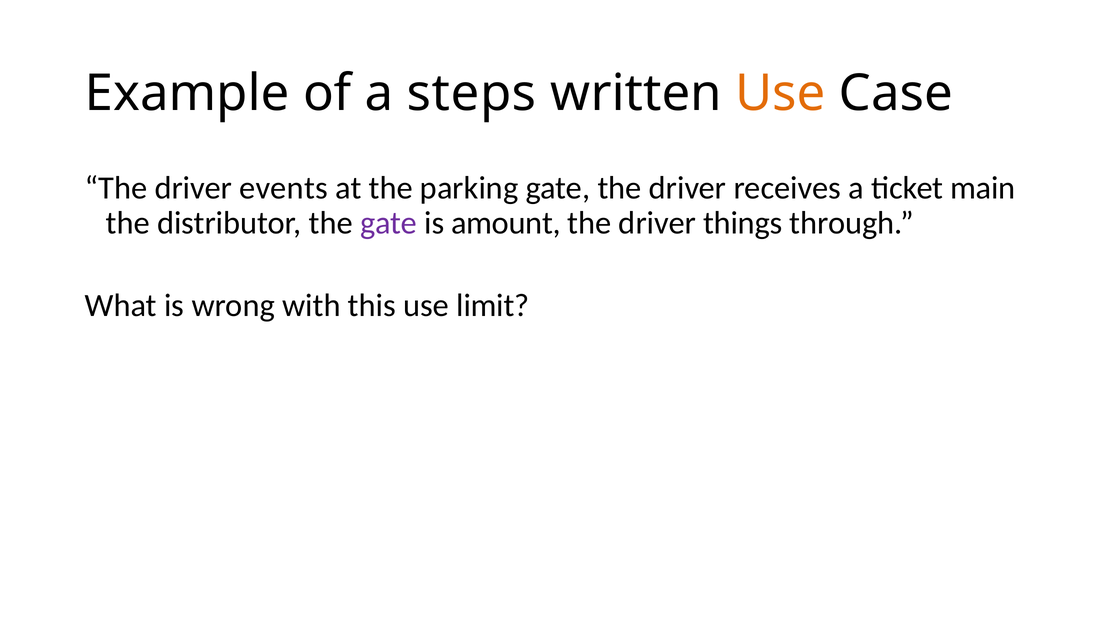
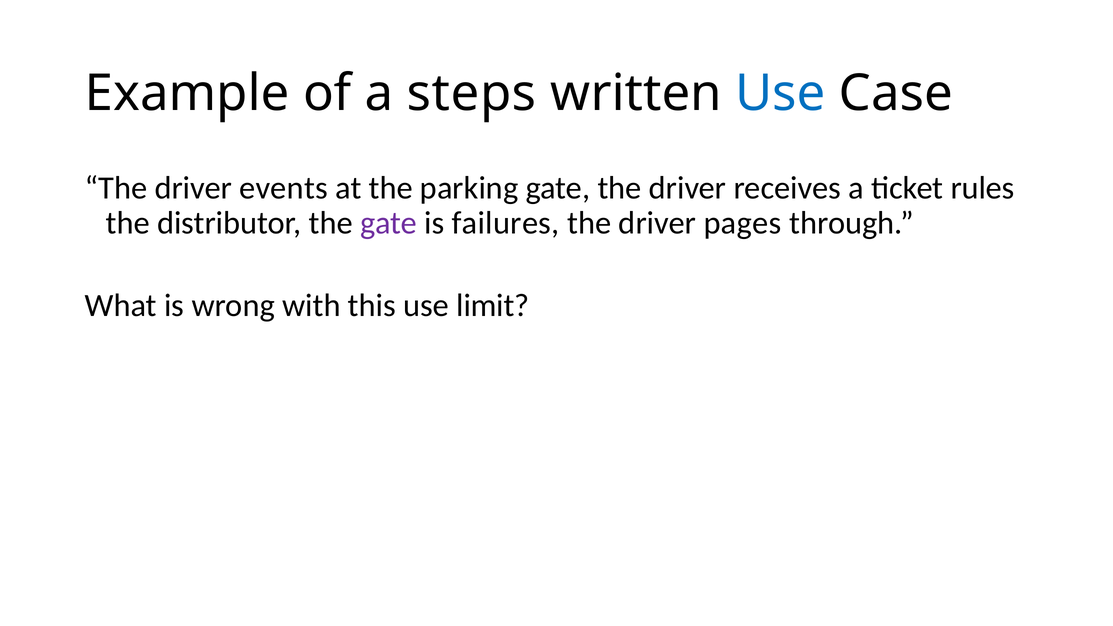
Use at (780, 93) colour: orange -> blue
main: main -> rules
amount: amount -> failures
things: things -> pages
